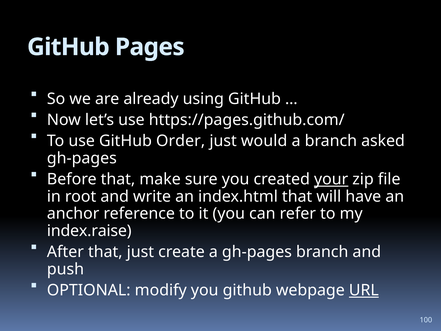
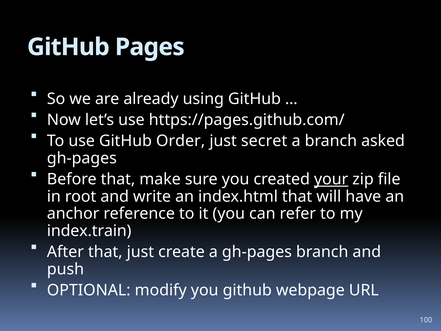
would: would -> secret
index.raise: index.raise -> index.train
URL underline: present -> none
